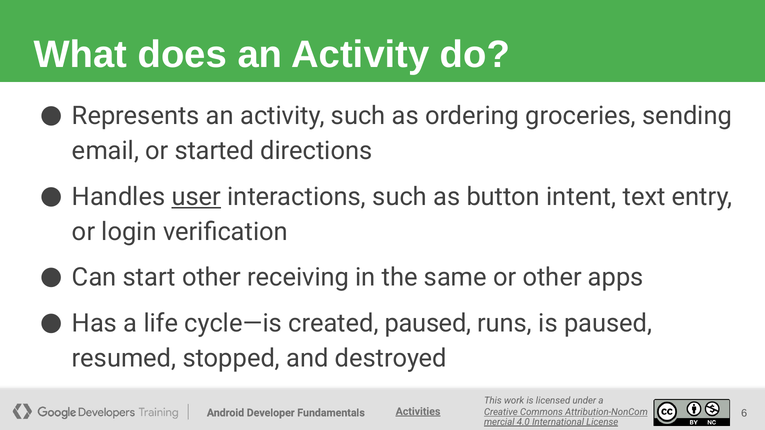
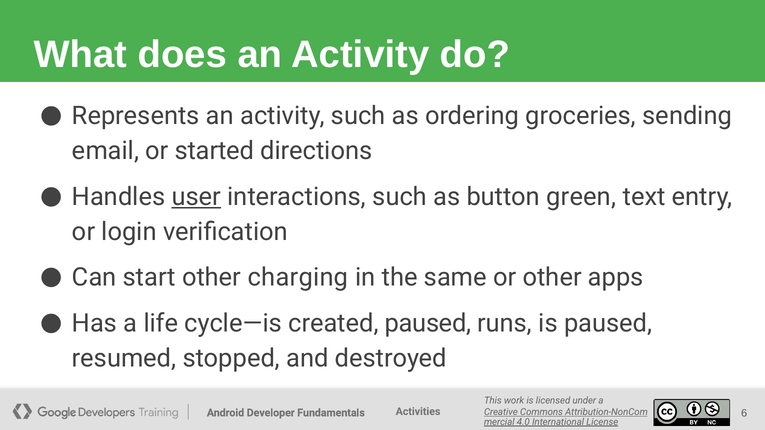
intent: intent -> green
receiving: receiving -> charging
Activities underline: present -> none
